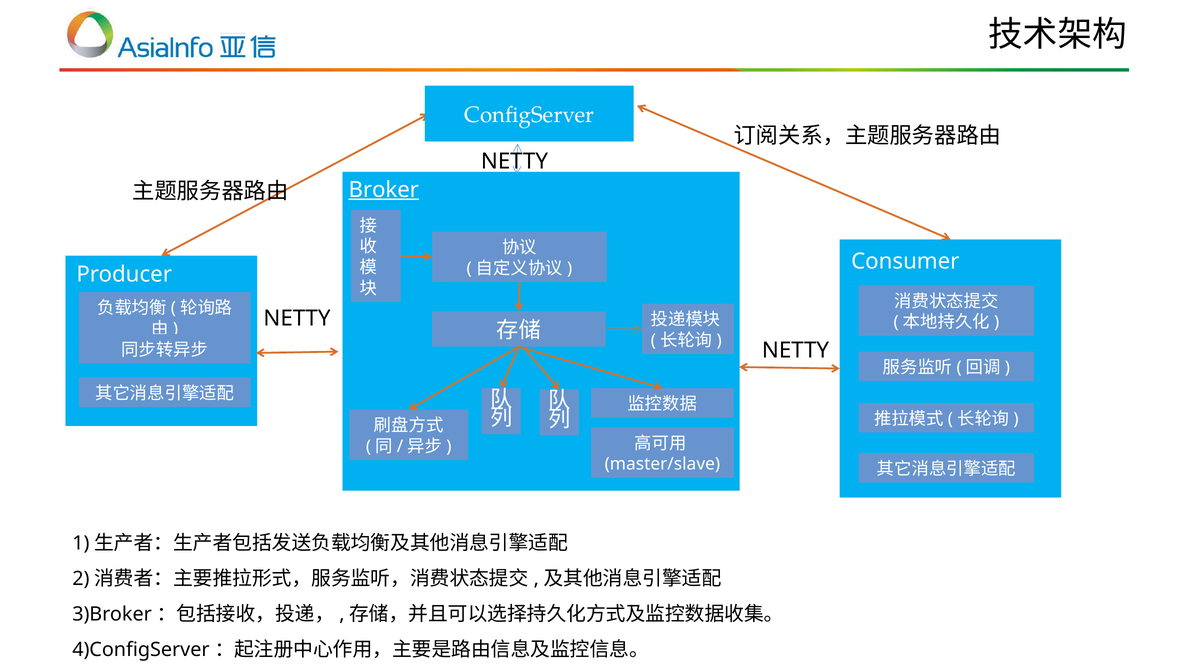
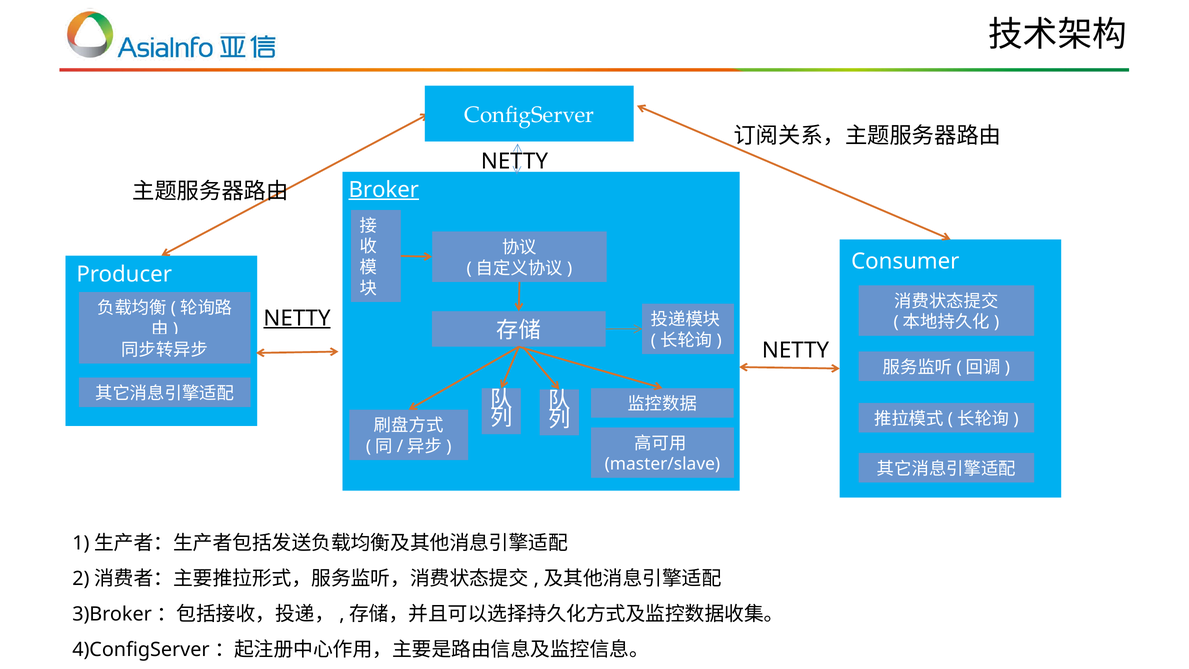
NETTY at (297, 318) underline: none -> present
